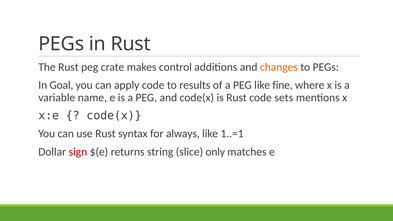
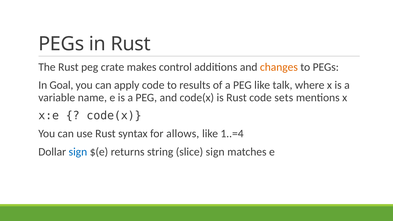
fine: fine -> talk
always: always -> allows
1..=1: 1..=1 -> 1..=4
sign at (78, 152) colour: red -> blue
slice only: only -> sign
